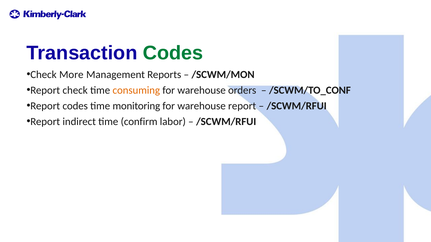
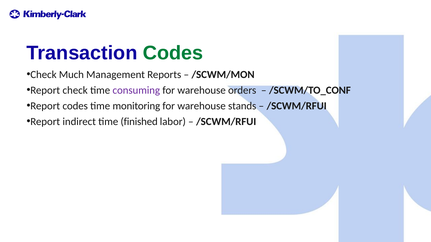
More: More -> Much
consuming colour: orange -> purple
warehouse report: report -> stands
confirm: confirm -> finished
